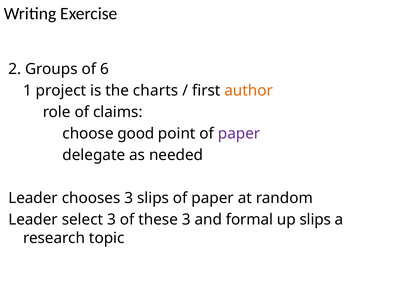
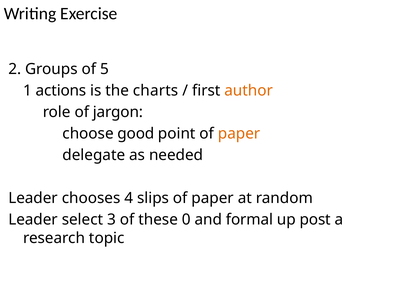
6: 6 -> 5
project: project -> actions
claims: claims -> jargon
paper at (239, 133) colour: purple -> orange
chooses 3: 3 -> 4
these 3: 3 -> 0
up slips: slips -> post
